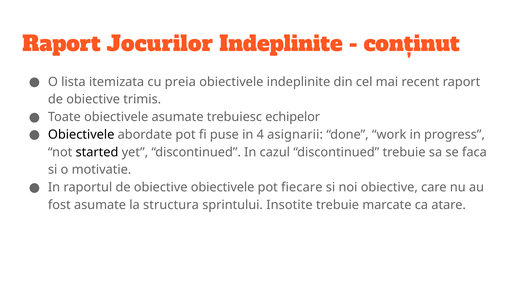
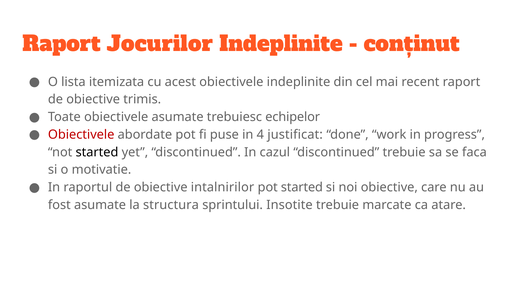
preia: preia -> acest
Obiectivele at (81, 135) colour: black -> red
asignarii: asignarii -> justificat
obiective obiectivele: obiectivele -> intalnirilor
pot fiecare: fiecare -> started
